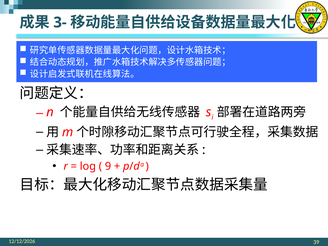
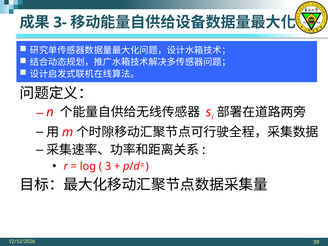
9: 9 -> 3
